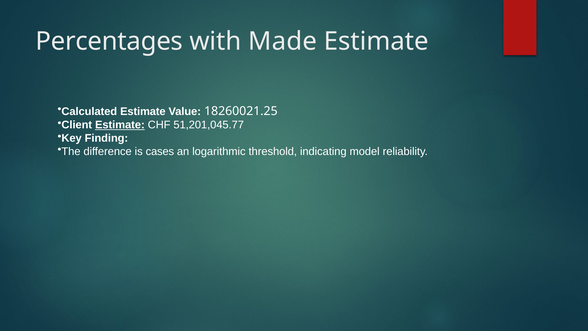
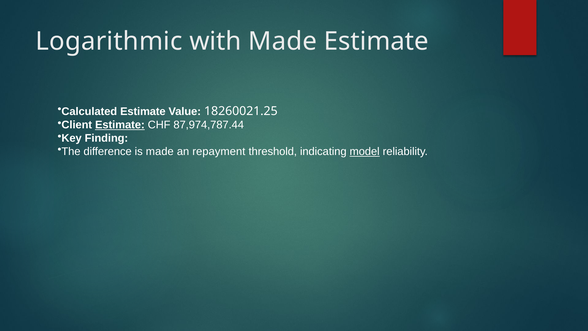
Percentages: Percentages -> Logarithmic
51,201,045.77: 51,201,045.77 -> 87,974,787.44
is cases: cases -> made
logarithmic: logarithmic -> repayment
model underline: none -> present
